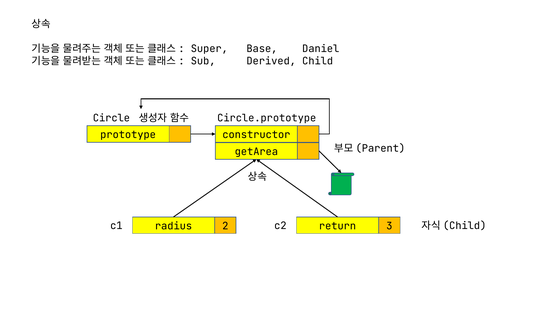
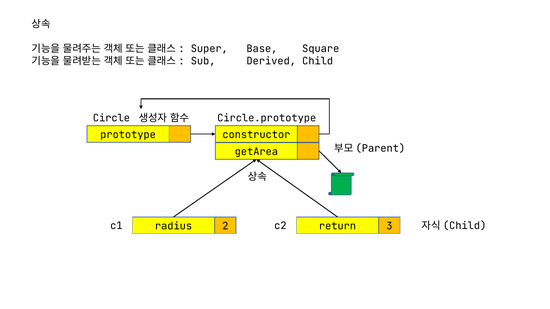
Daniel: Daniel -> Square
